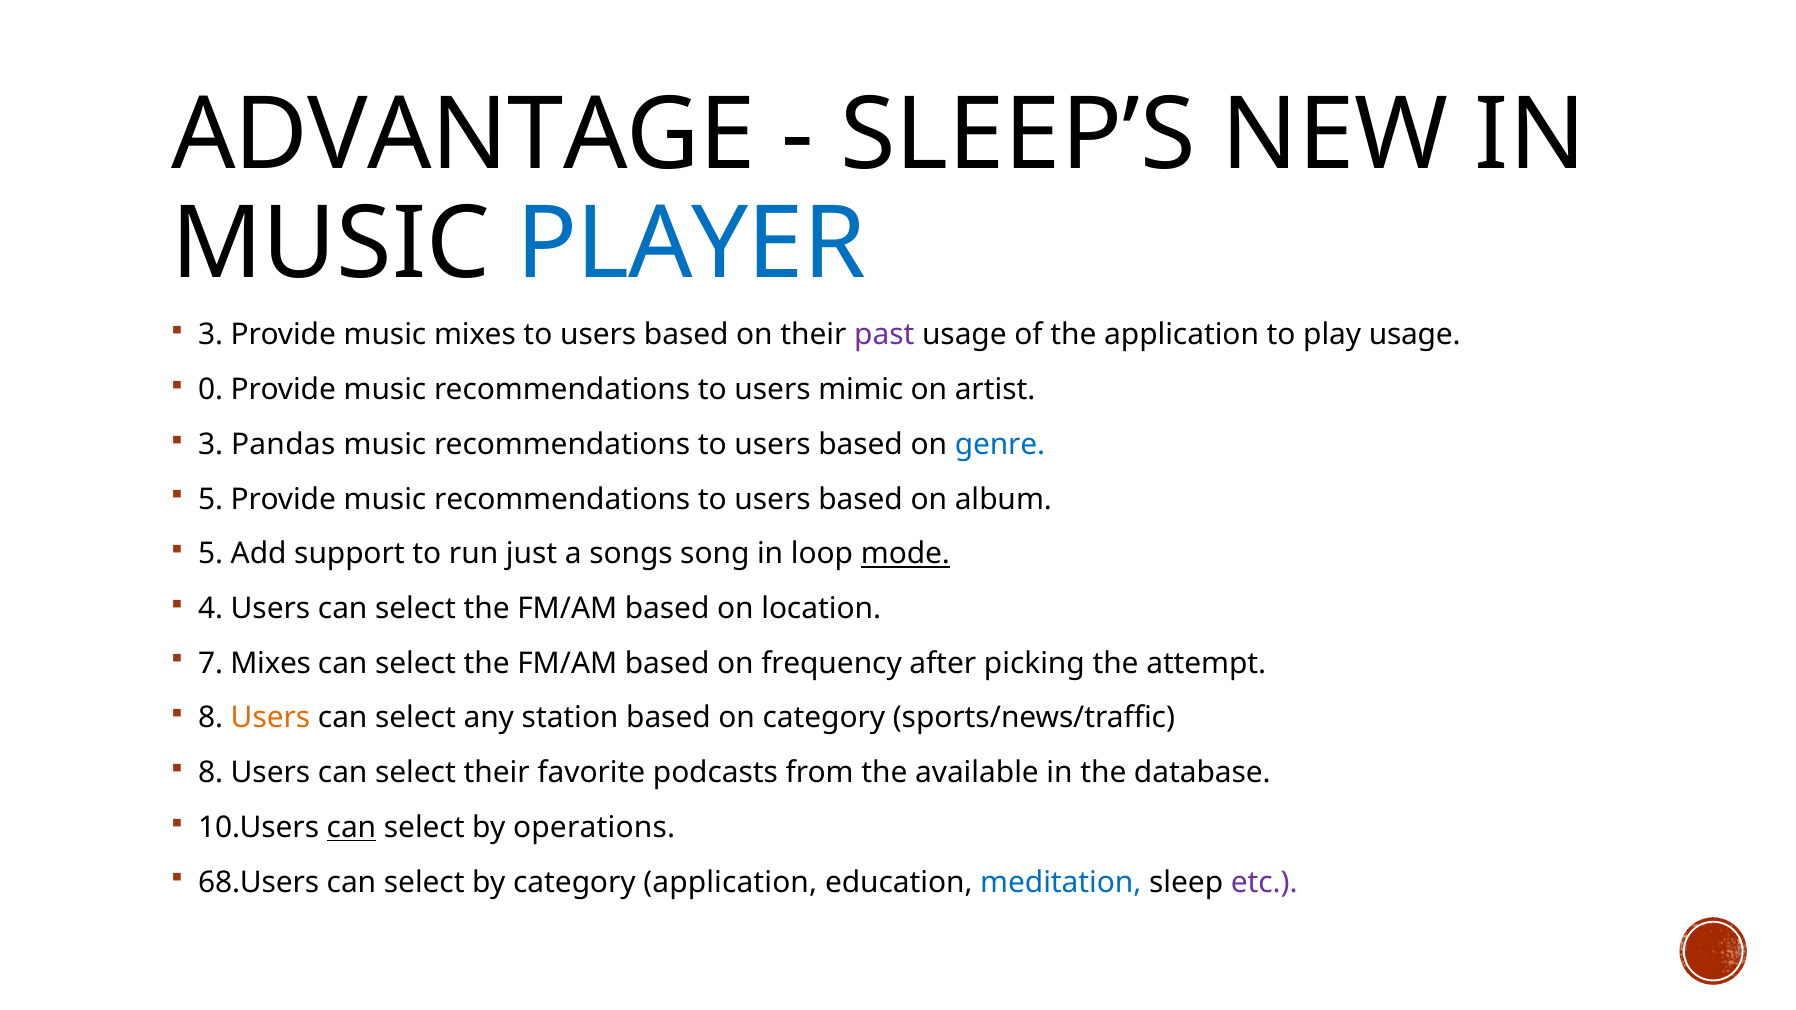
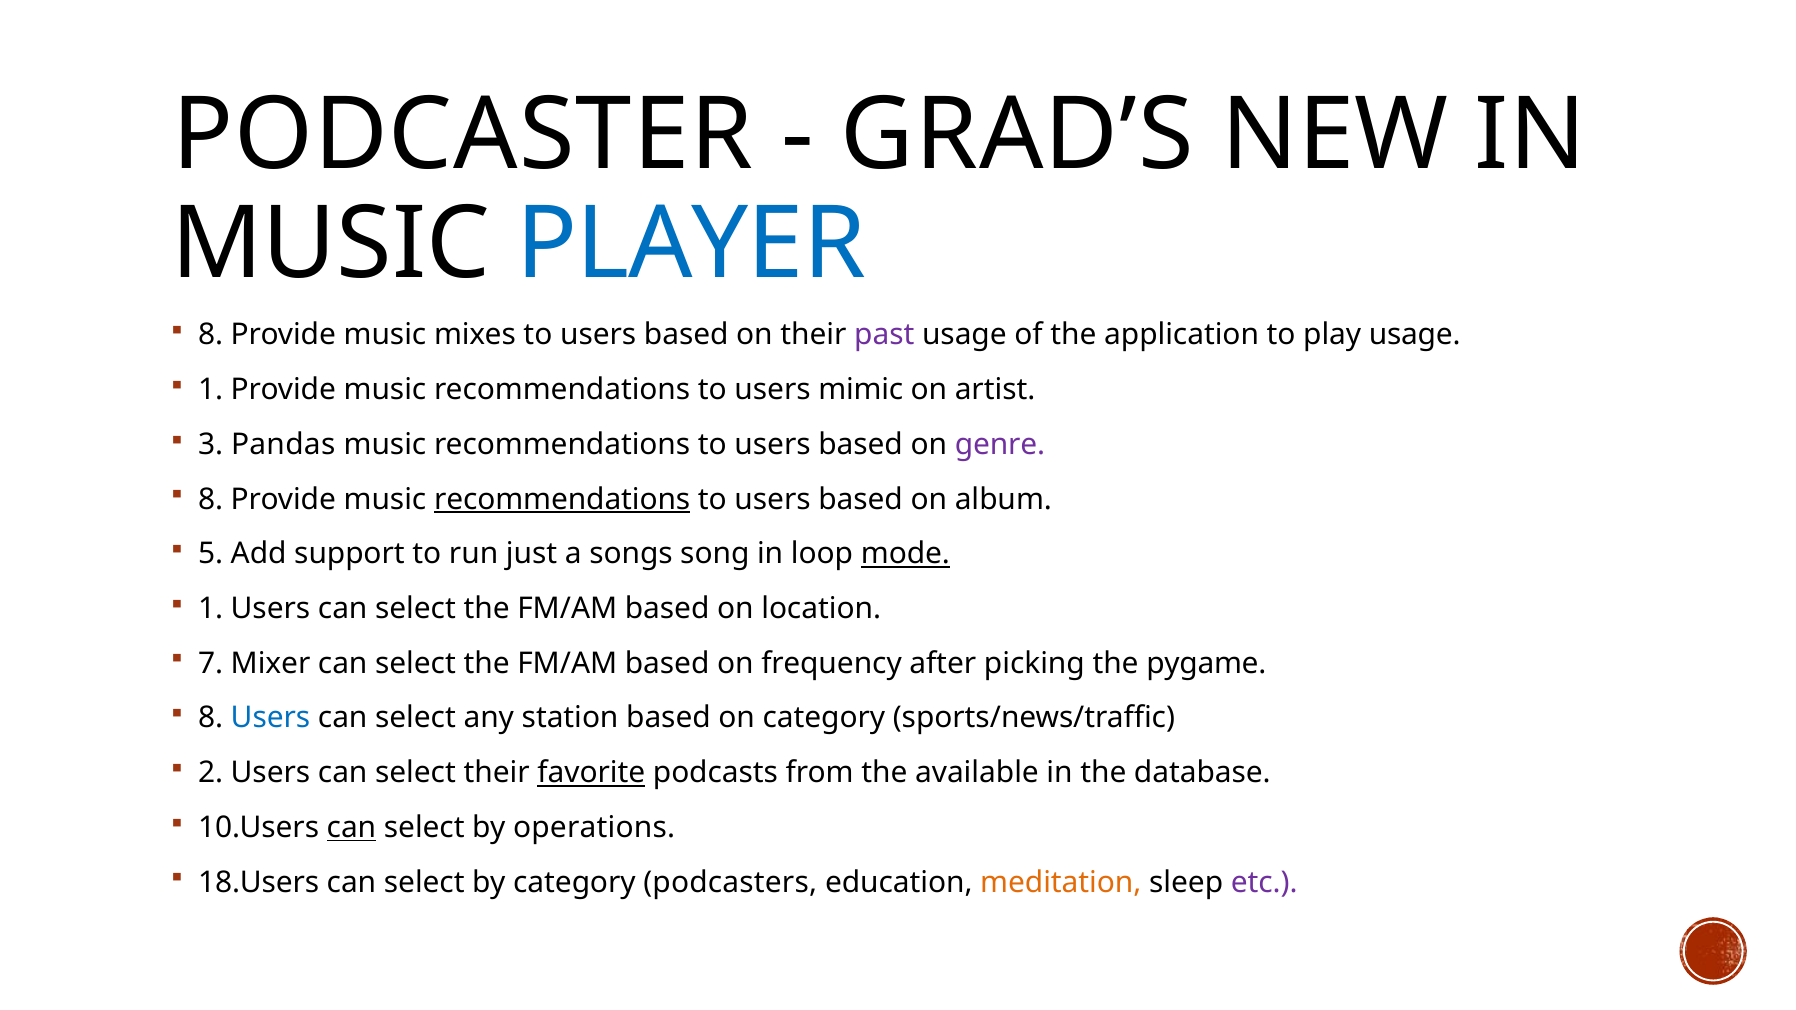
ADVANTAGE: ADVANTAGE -> PODCASTER
SLEEP’S: SLEEP’S -> GRAD’S
3 at (211, 335): 3 -> 8
0 at (211, 390): 0 -> 1
genre colour: blue -> purple
5 at (211, 499): 5 -> 8
recommendations at (562, 499) underline: none -> present
4 at (211, 609): 4 -> 1
7 Mixes: Mixes -> Mixer
attempt: attempt -> pygame
Users at (271, 718) colour: orange -> blue
8 at (211, 773): 8 -> 2
favorite underline: none -> present
68.Users: 68.Users -> 18.Users
category application: application -> podcasters
meditation colour: blue -> orange
